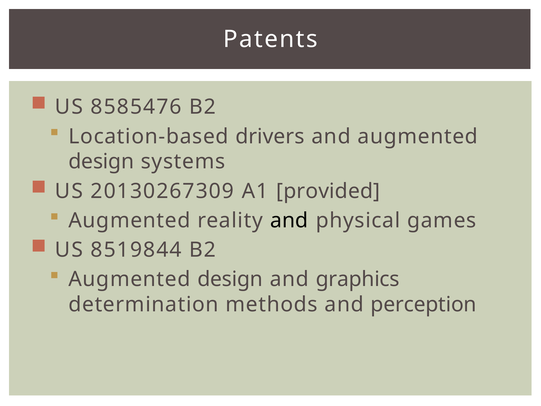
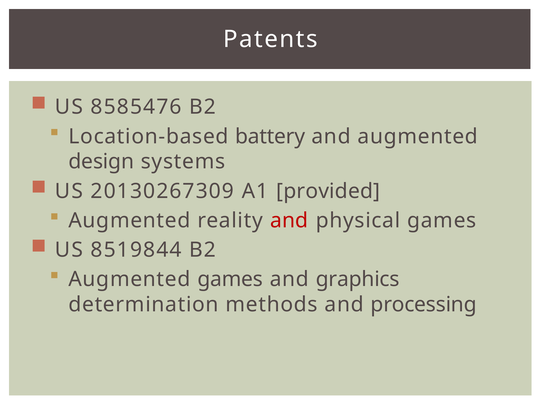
drivers: drivers -> battery
and at (289, 220) colour: black -> red
design at (230, 279): design -> games
perception: perception -> processing
